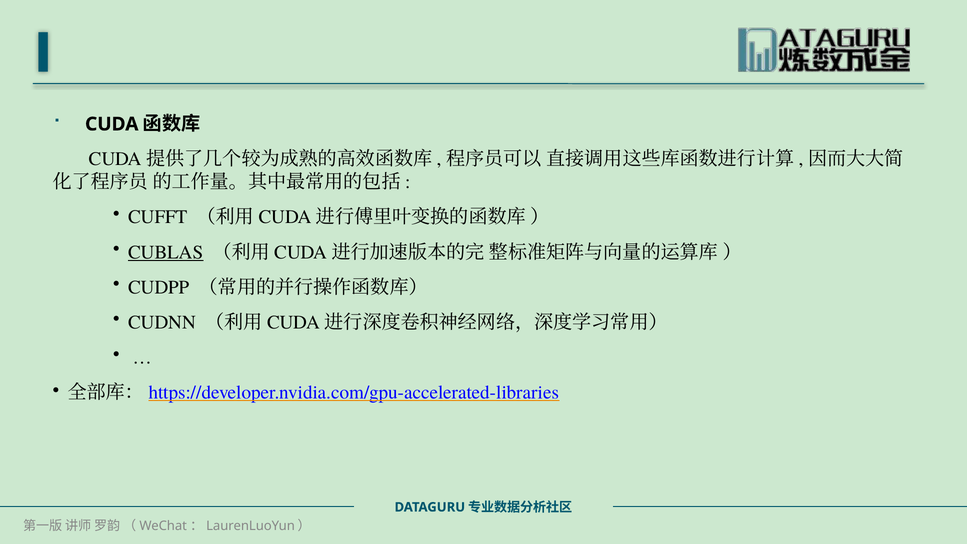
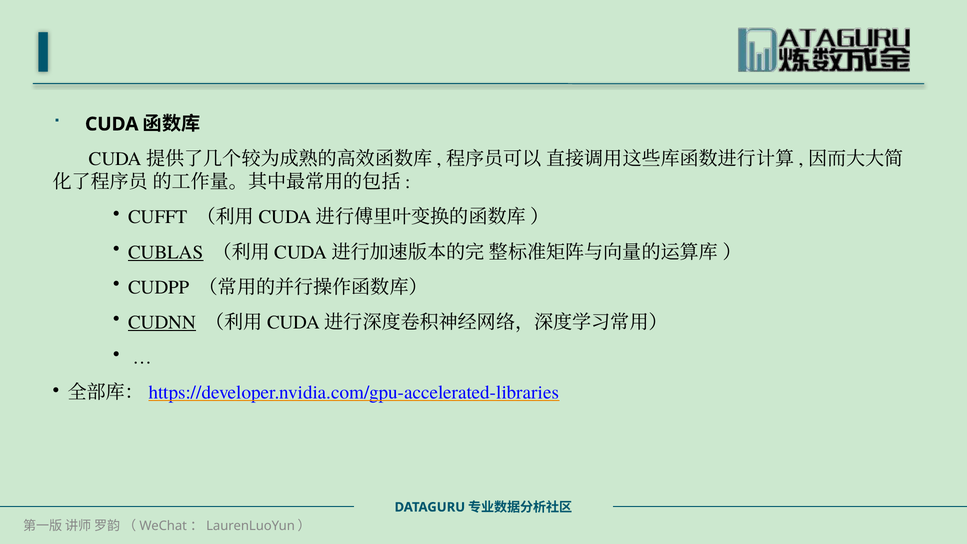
CUDNN underline: none -> present
